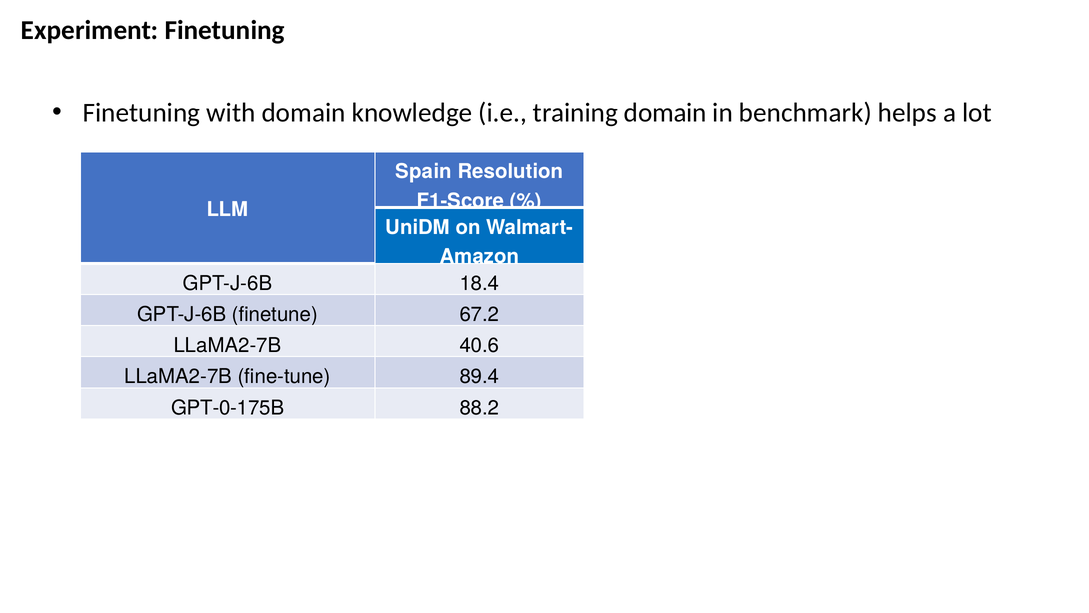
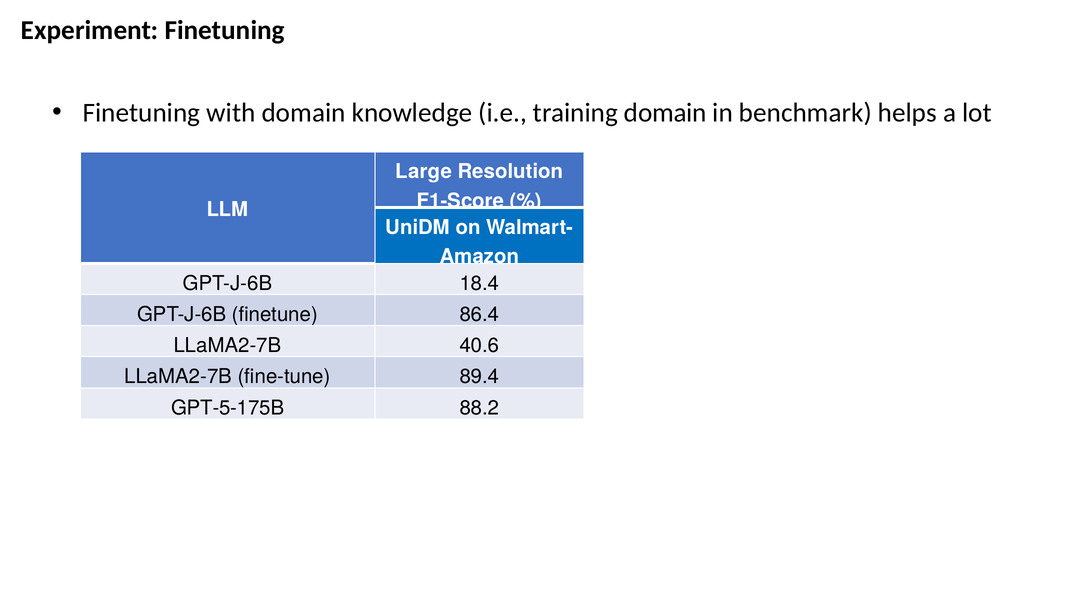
Spain: Spain -> Large
67.2: 67.2 -> 86.4
GPT-0-175B: GPT-0-175B -> GPT-5-175B
